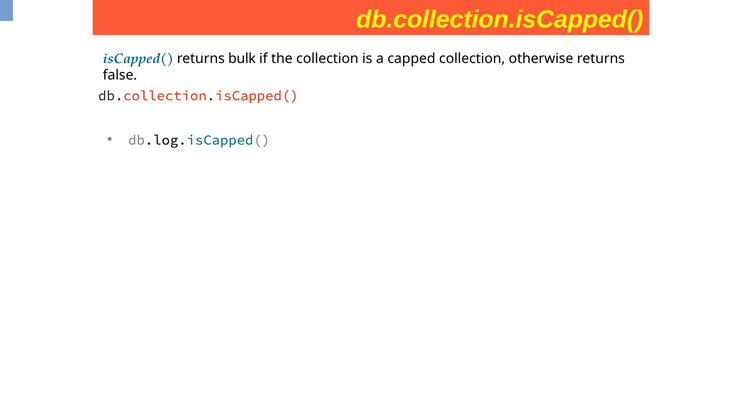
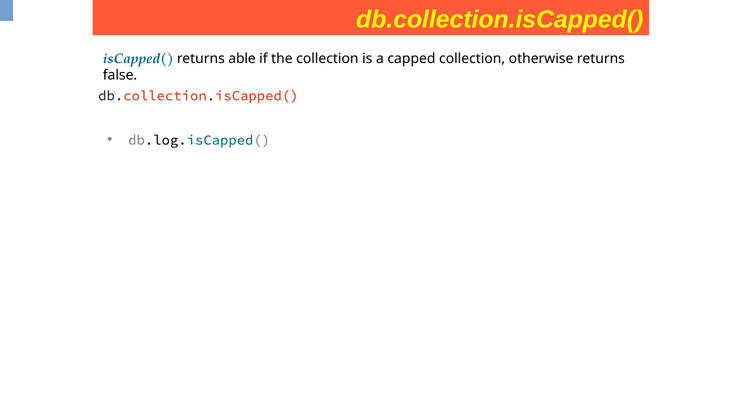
bulk: bulk -> able
